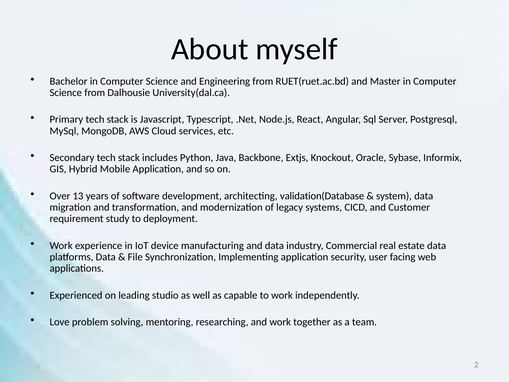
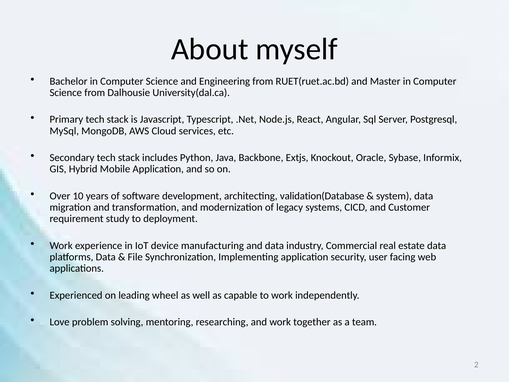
13: 13 -> 10
studio: studio -> wheel
